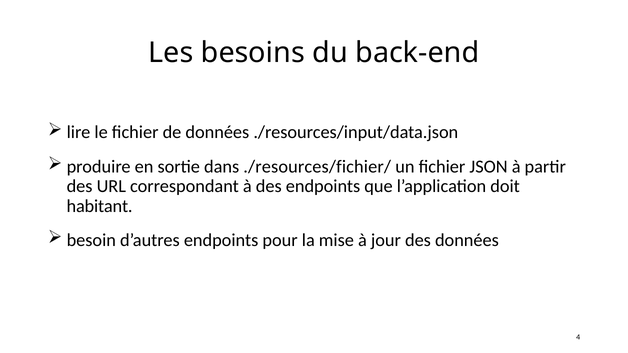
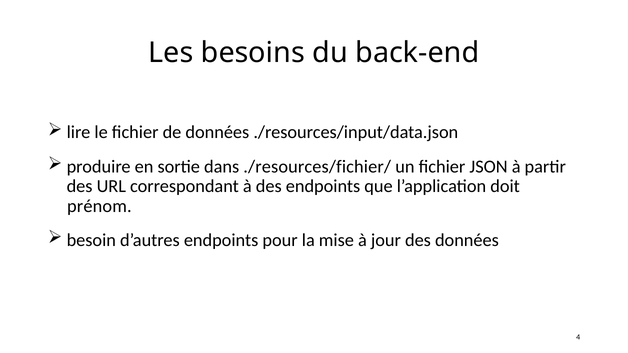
habitant: habitant -> prénom
